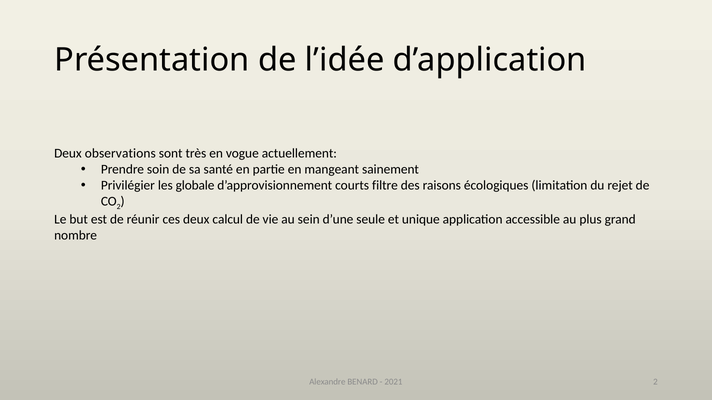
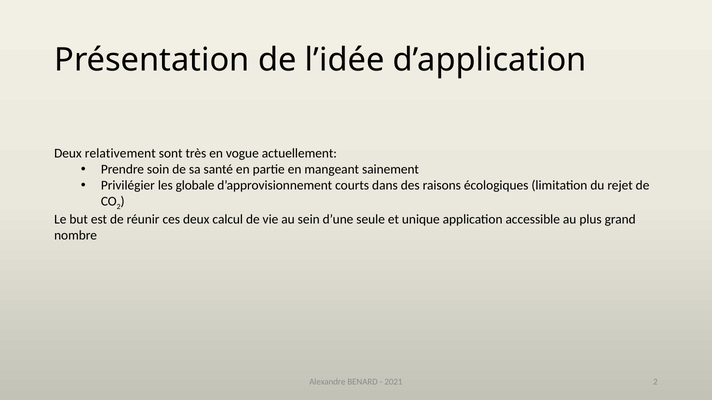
observations: observations -> relativement
filtre: filtre -> dans
